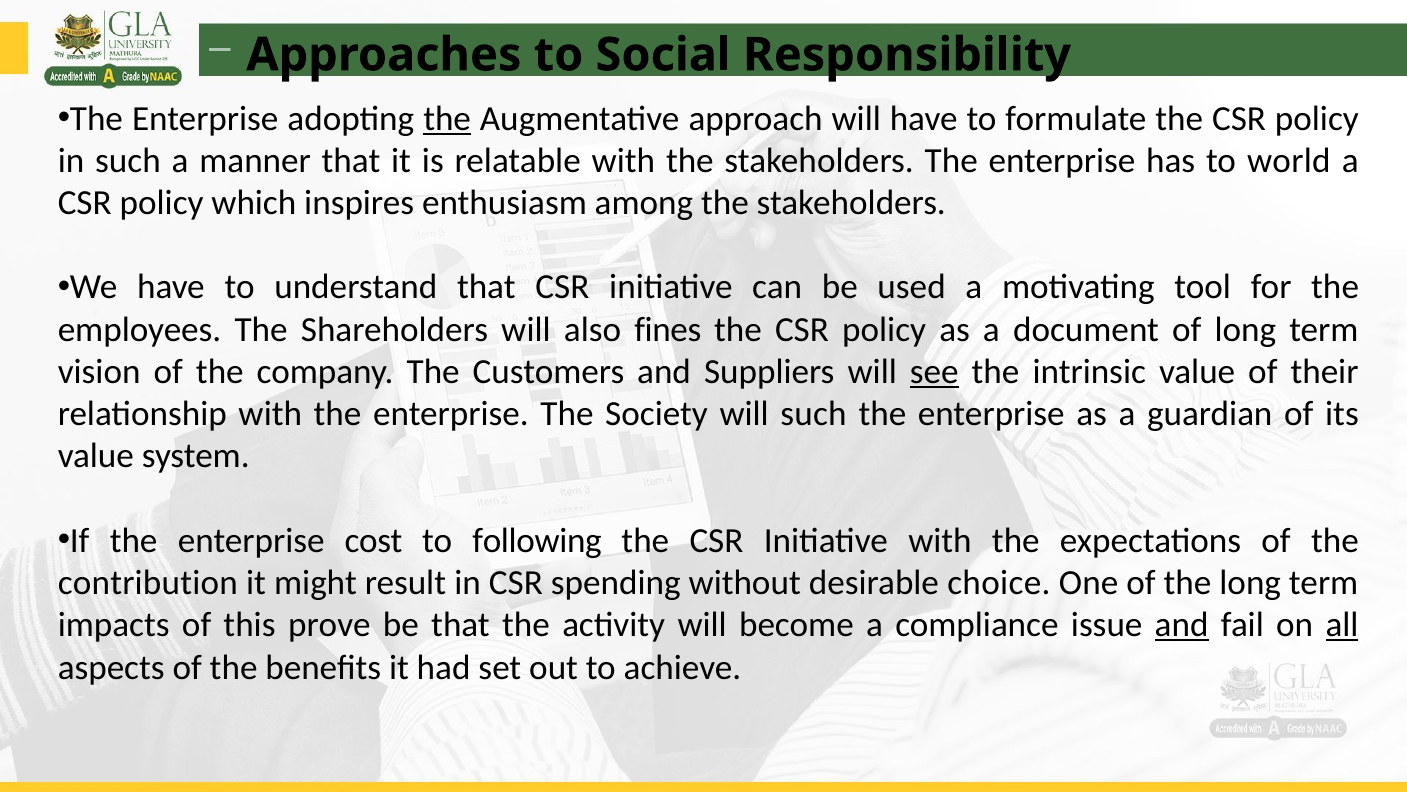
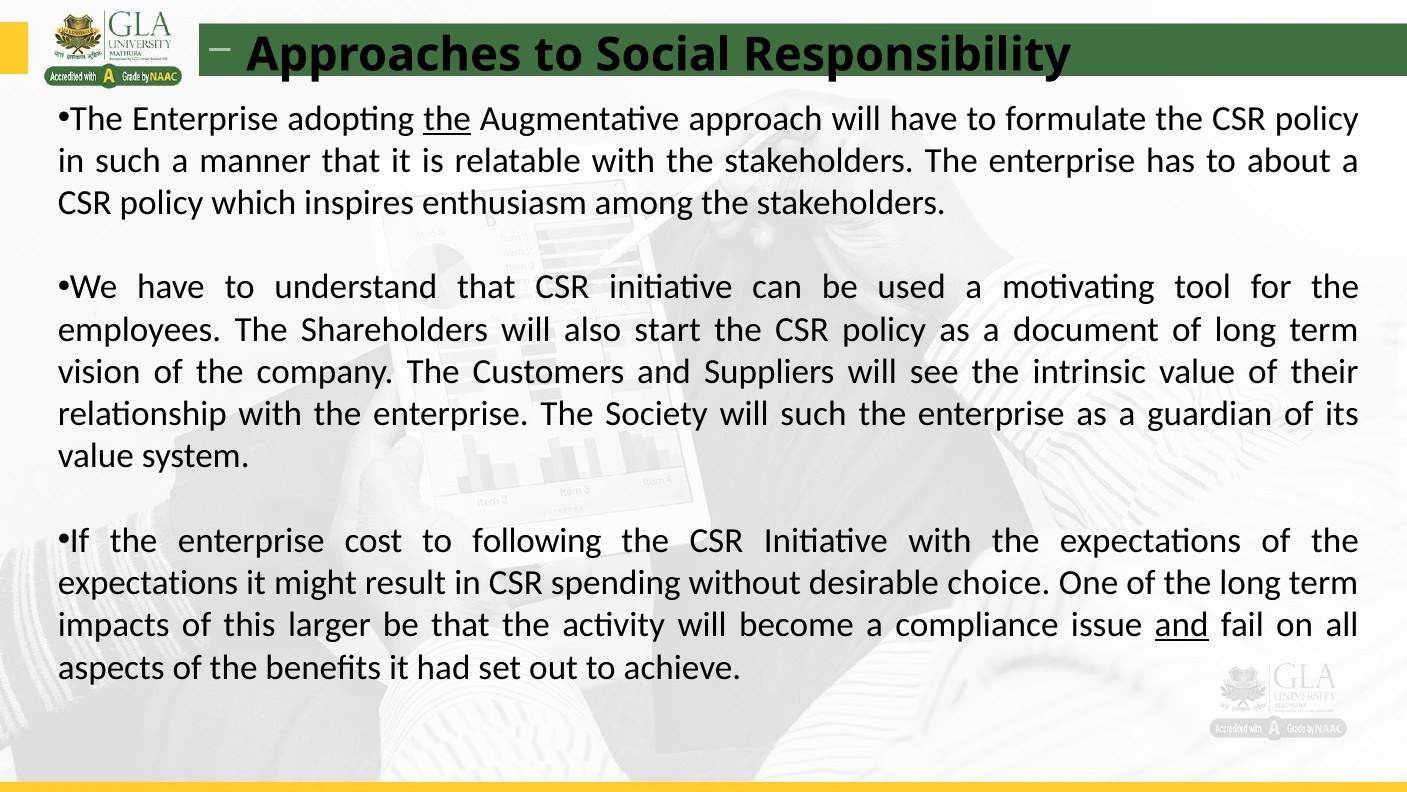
world: world -> about
fines: fines -> start
see underline: present -> none
contribution at (148, 583): contribution -> expectations
prove: prove -> larger
all underline: present -> none
